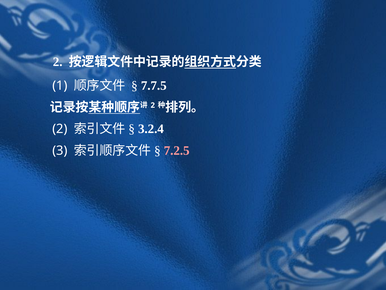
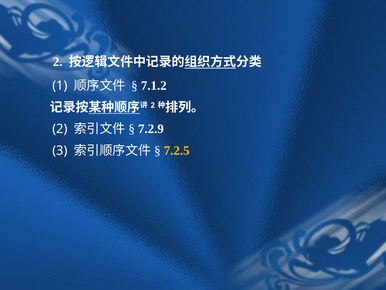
7.7.5: 7.7.5 -> 7.1.2
3.2.4: 3.2.4 -> 7.2.9
7.2.5 colour: pink -> yellow
